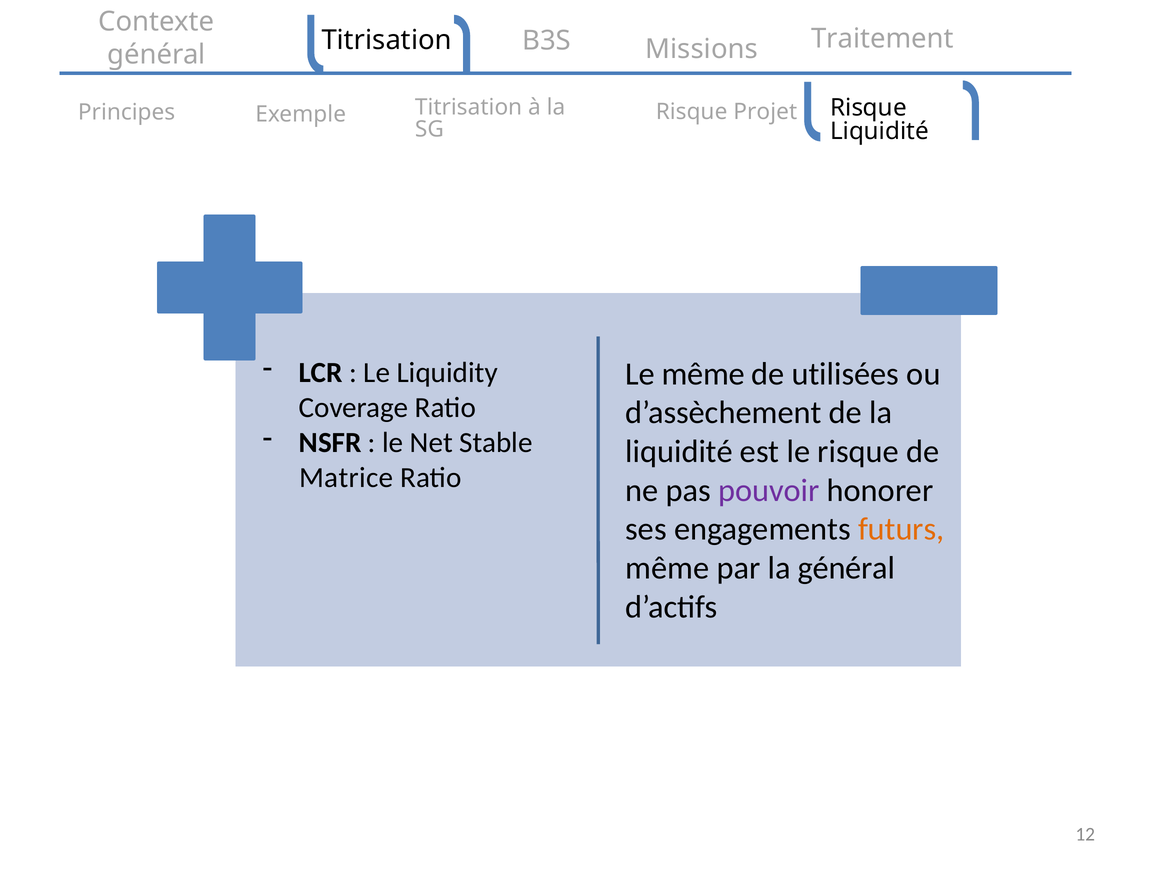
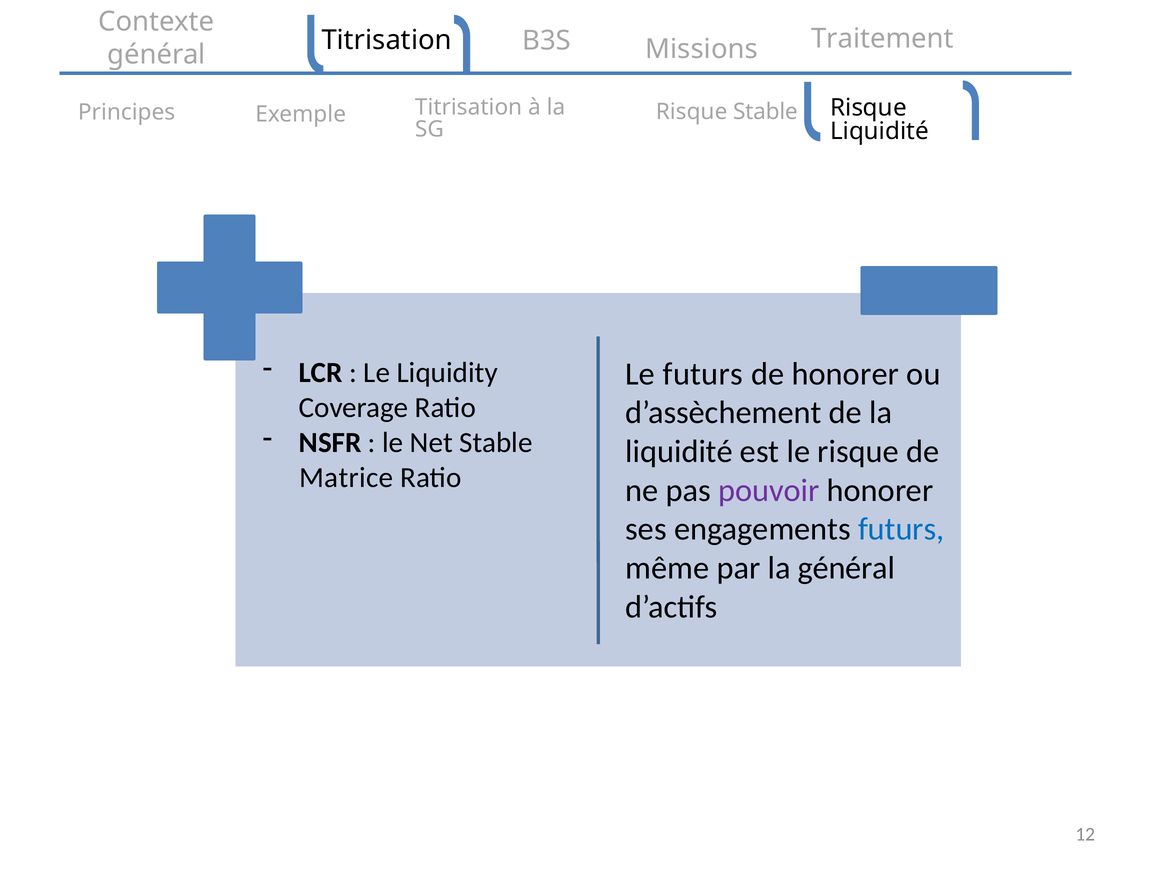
Risque Projet: Projet -> Stable
Le même: même -> futurs
de utilisées: utilisées -> honorer
futurs at (901, 529) colour: orange -> blue
